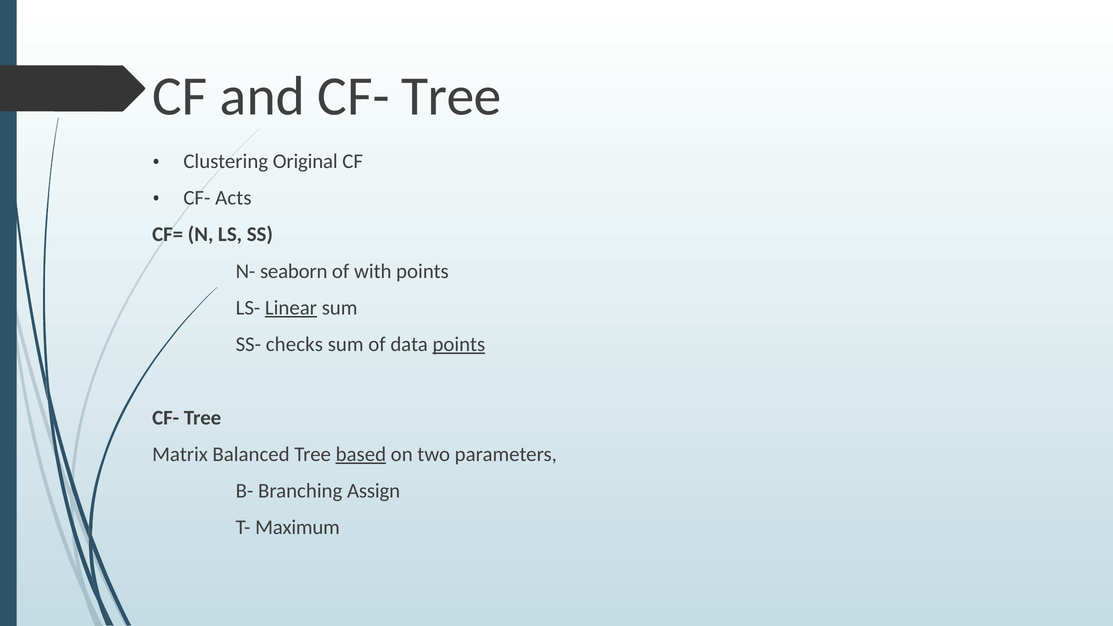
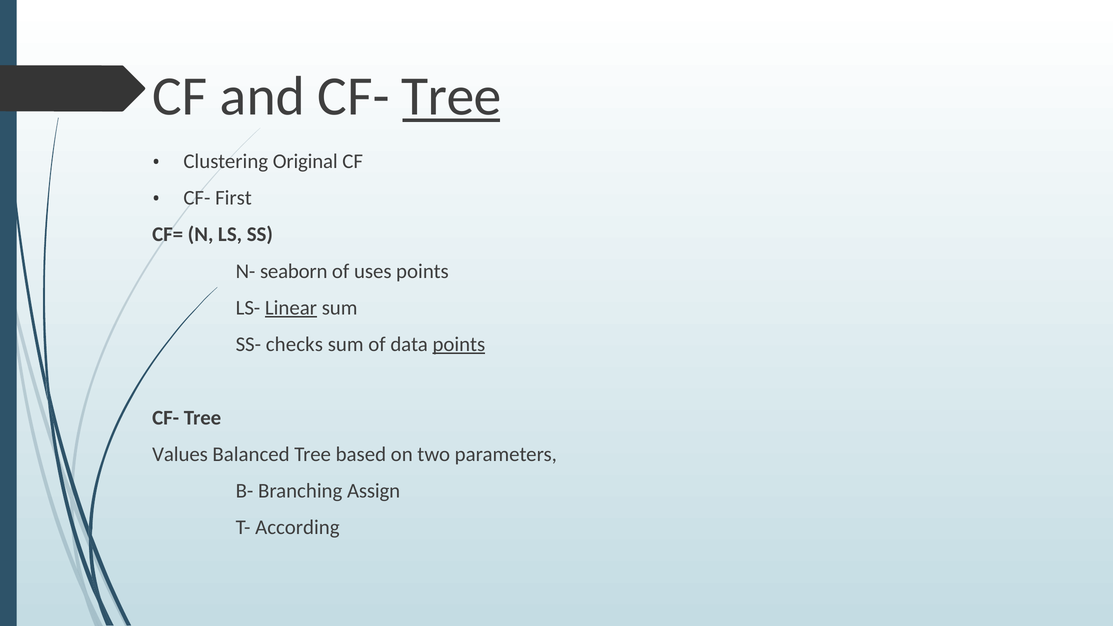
Tree at (451, 96) underline: none -> present
Acts: Acts -> First
with: with -> uses
Matrix: Matrix -> Values
based underline: present -> none
Maximum: Maximum -> According
